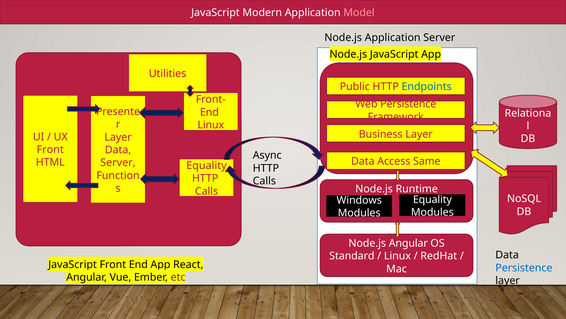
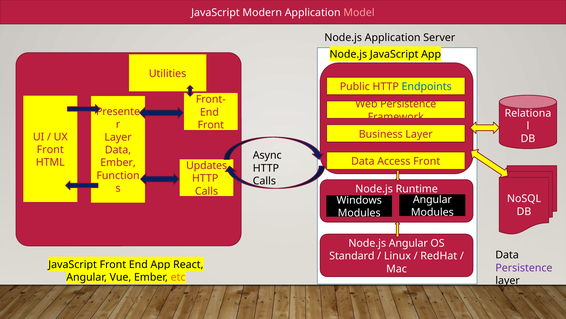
Linux at (211, 125): Linux -> Front
Access Same: Same -> Front
Server at (118, 162): Server -> Ember
Equality at (207, 165): Equality -> Updates
Equality at (432, 199): Equality -> Angular
Persistence at (524, 267) colour: blue -> purple
etc colour: purple -> orange
